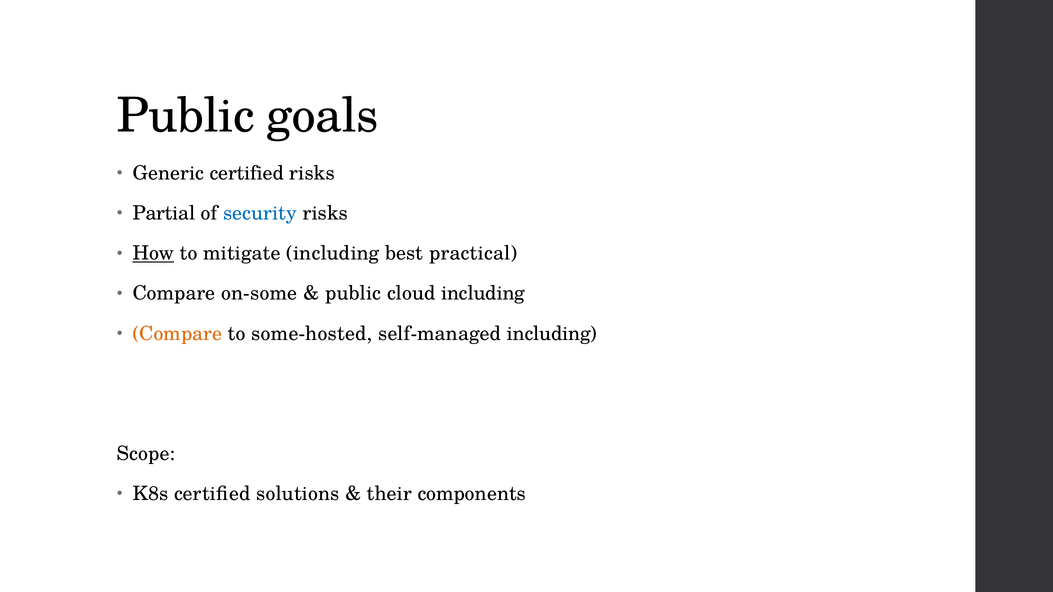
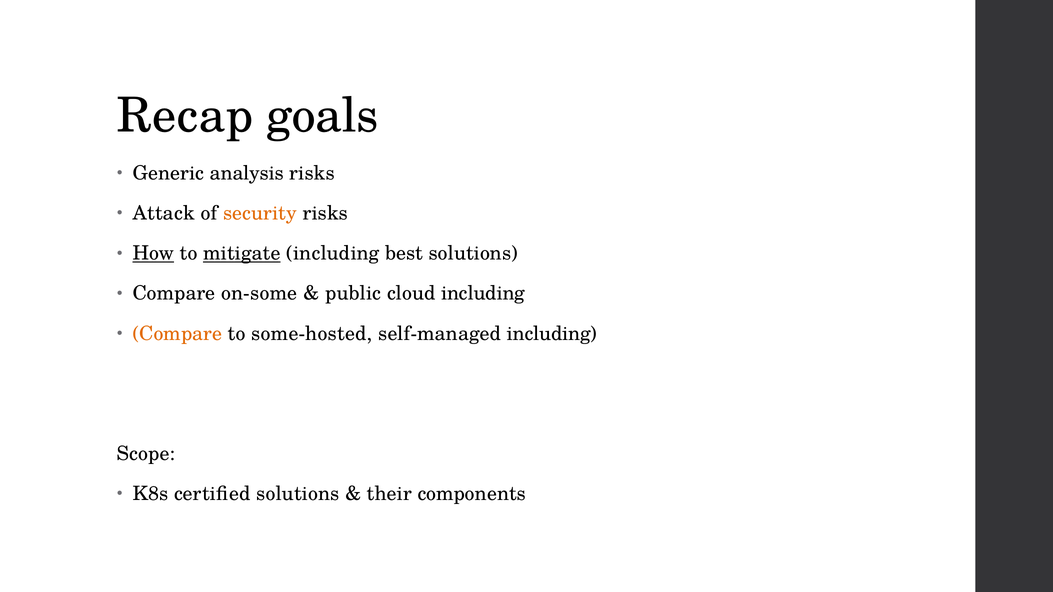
Public at (186, 116): Public -> Recap
Generic certified: certified -> analysis
Partial: Partial -> Attack
security colour: blue -> orange
mitigate underline: none -> present
best practical: practical -> solutions
